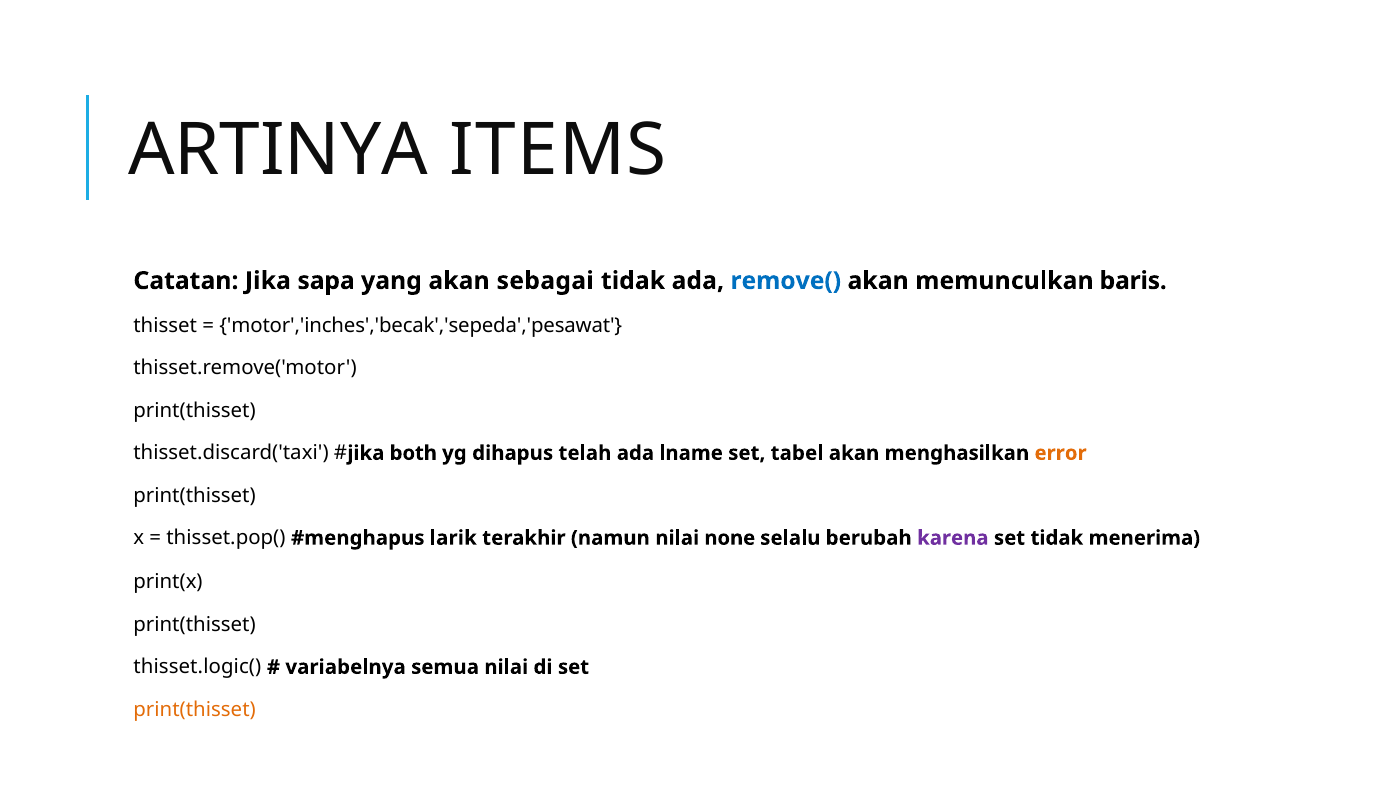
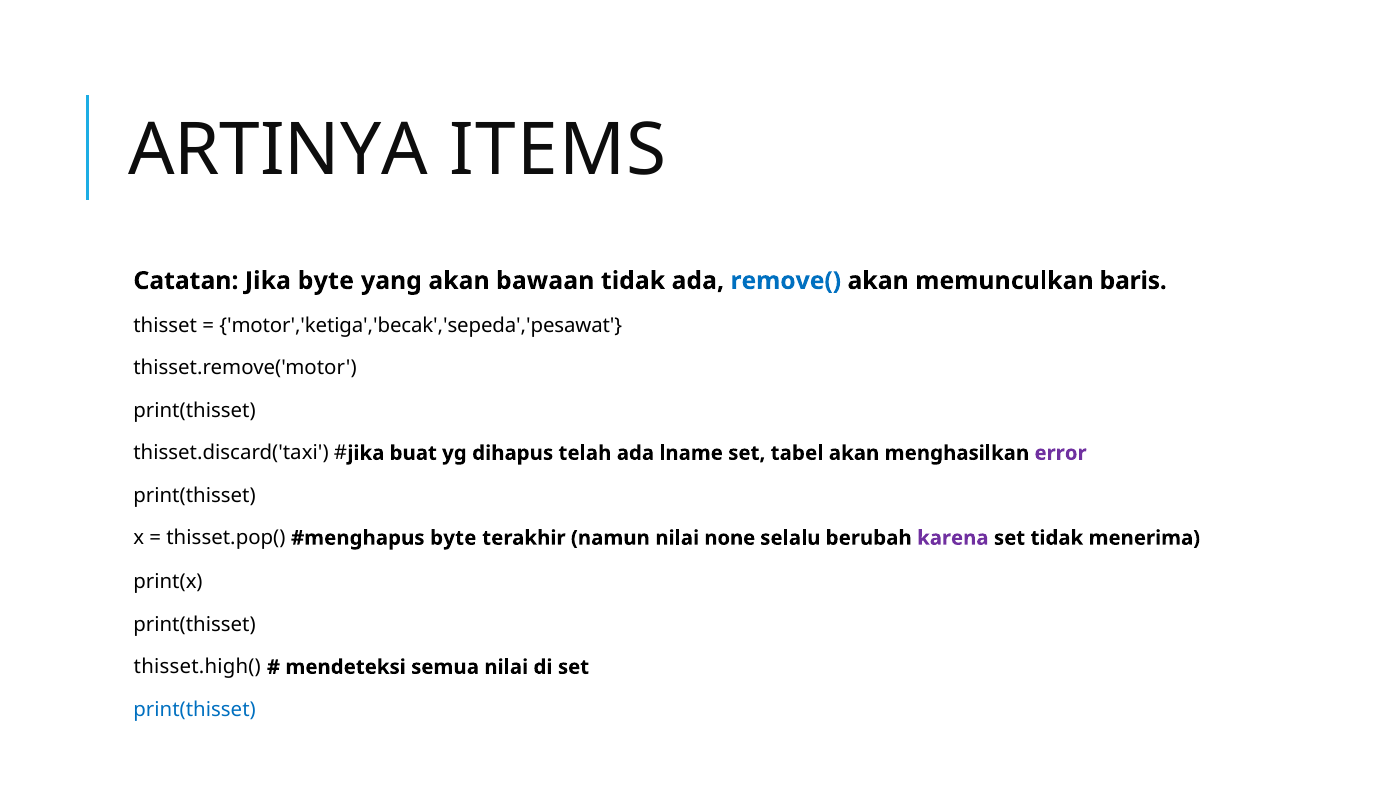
Jika sapa: sapa -> byte
sebagai: sebagai -> bawaan
motor','inches','becak','sepeda','pesawat: motor','inches','becak','sepeda','pesawat -> motor','ketiga','becak','sepeda','pesawat
both: both -> buat
error colour: orange -> purple
larik at (453, 538): larik -> byte
thisset.logic(: thisset.logic( -> thisset.high(
variabelnya: variabelnya -> mendeteksi
print(thisset at (195, 710) colour: orange -> blue
